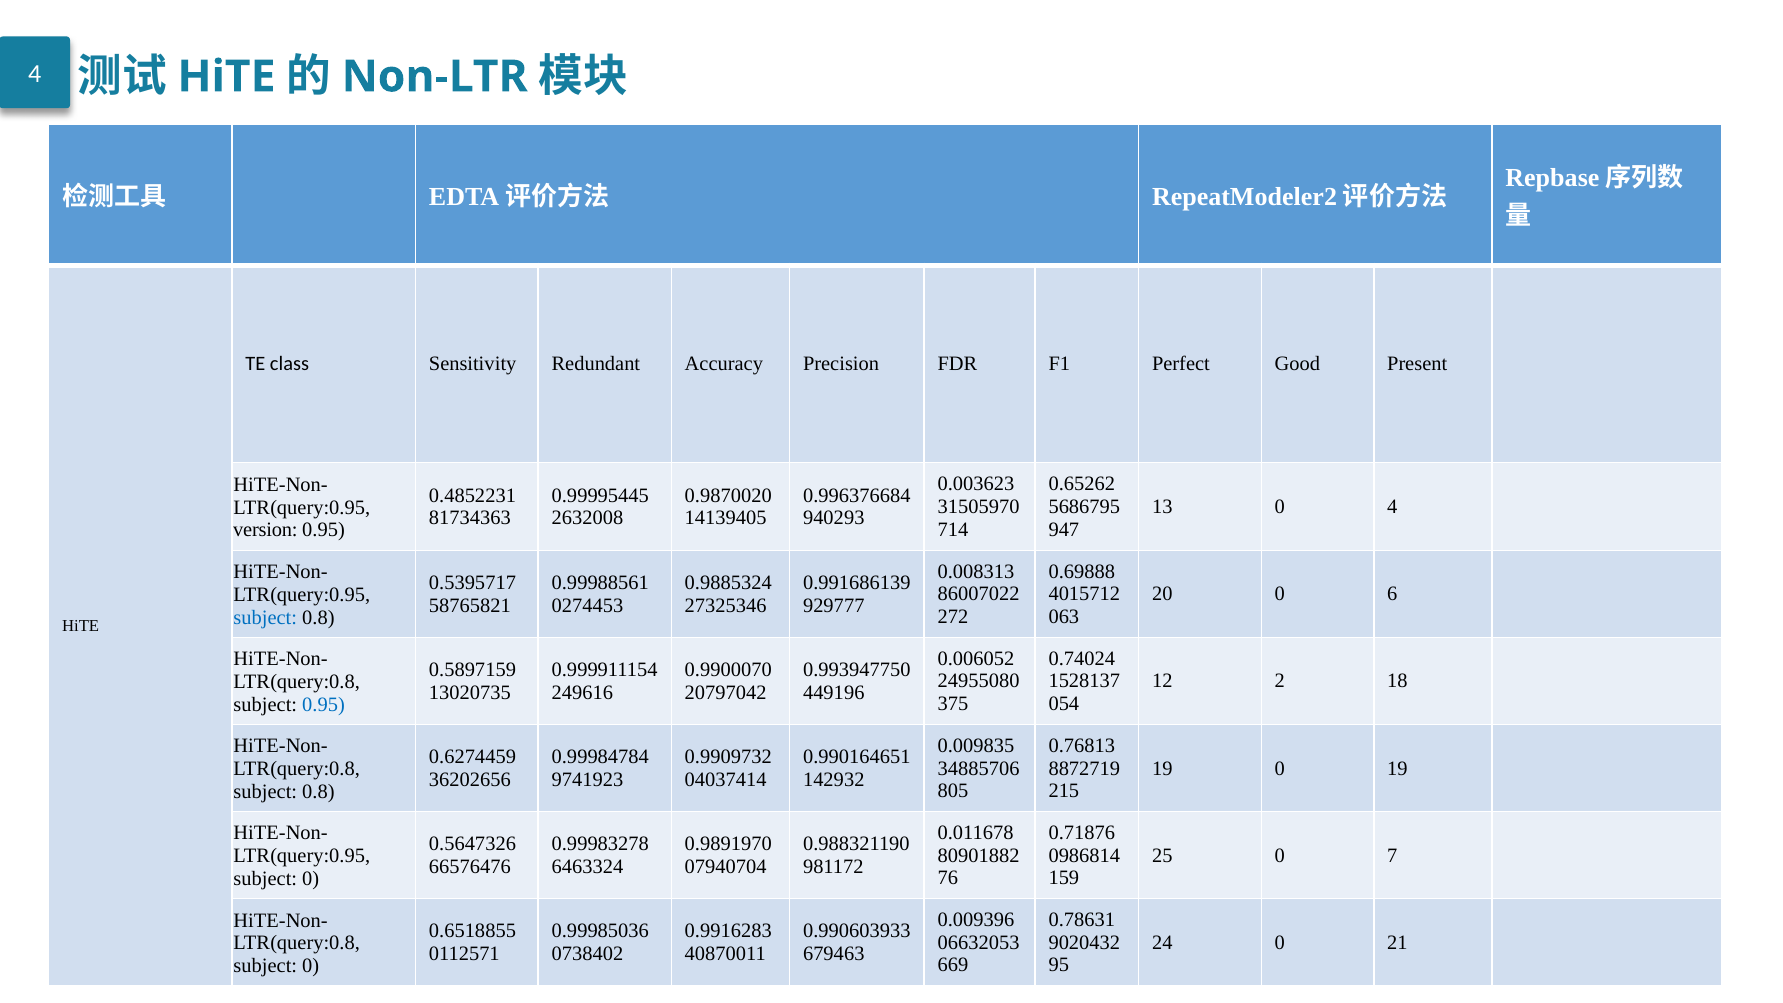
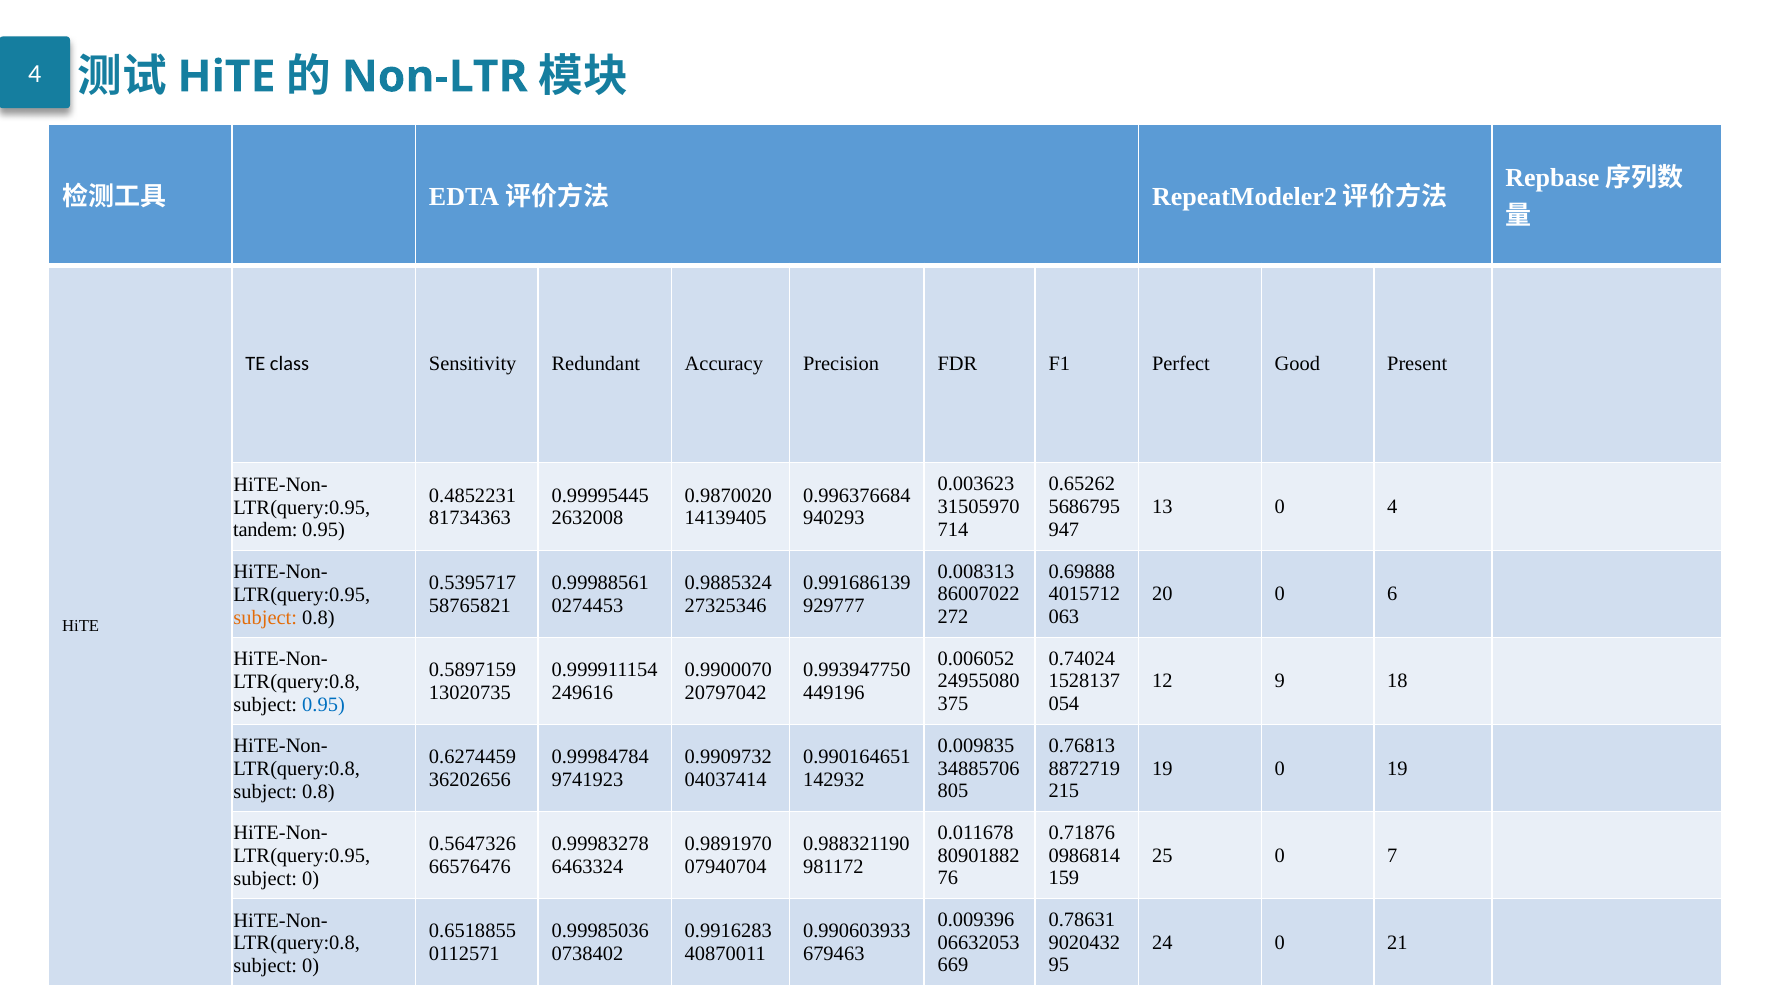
version: version -> tandem
subject at (265, 618) colour: blue -> orange
2: 2 -> 9
